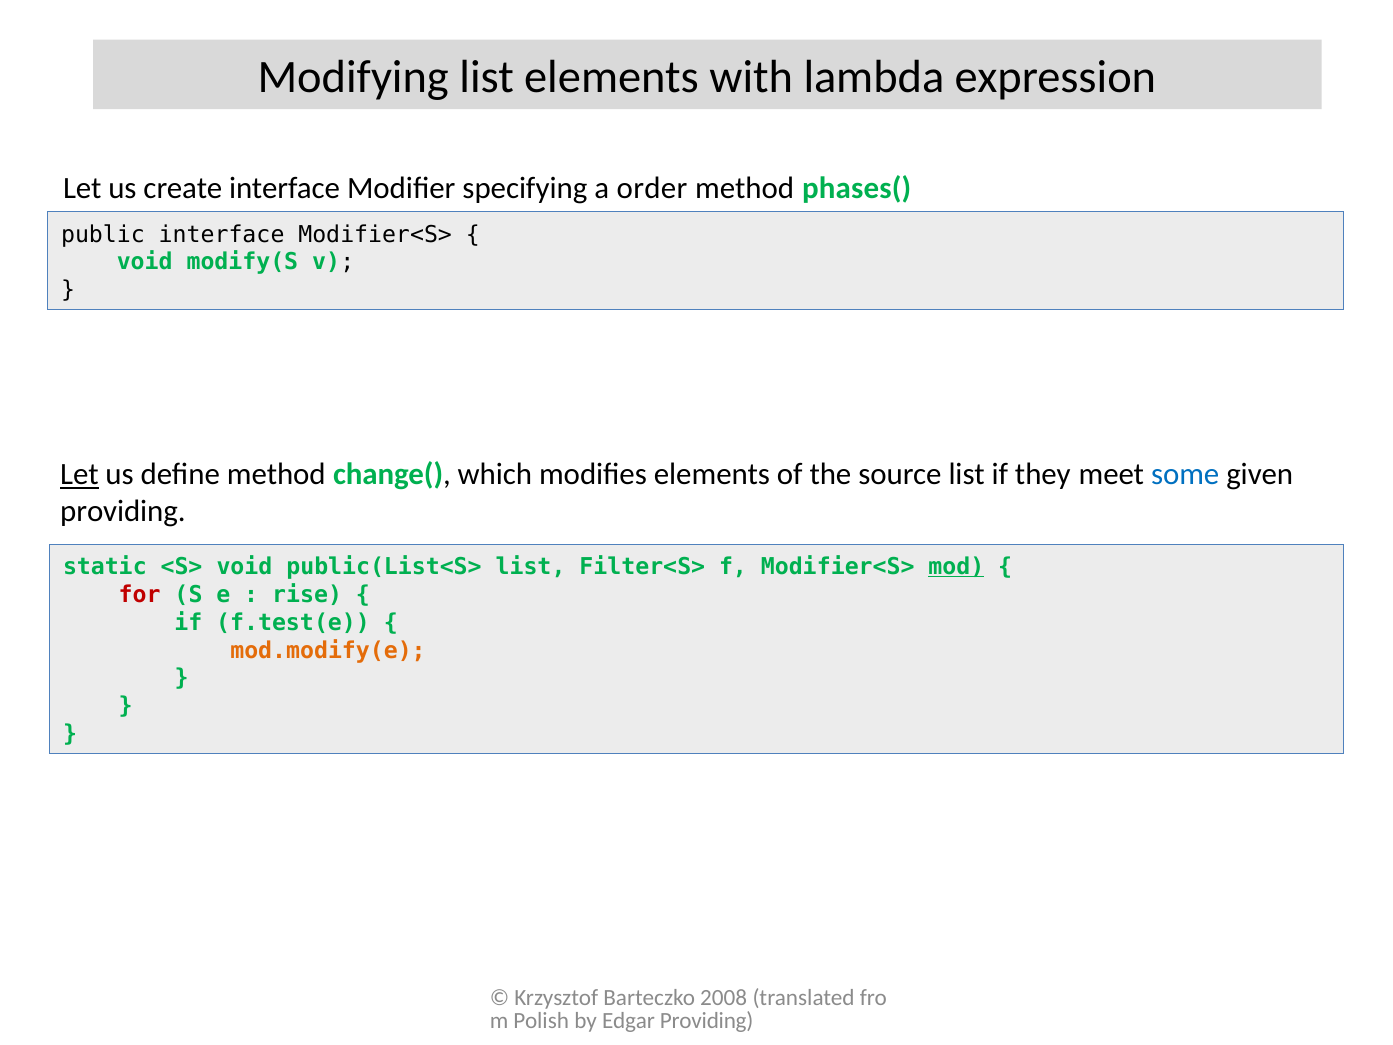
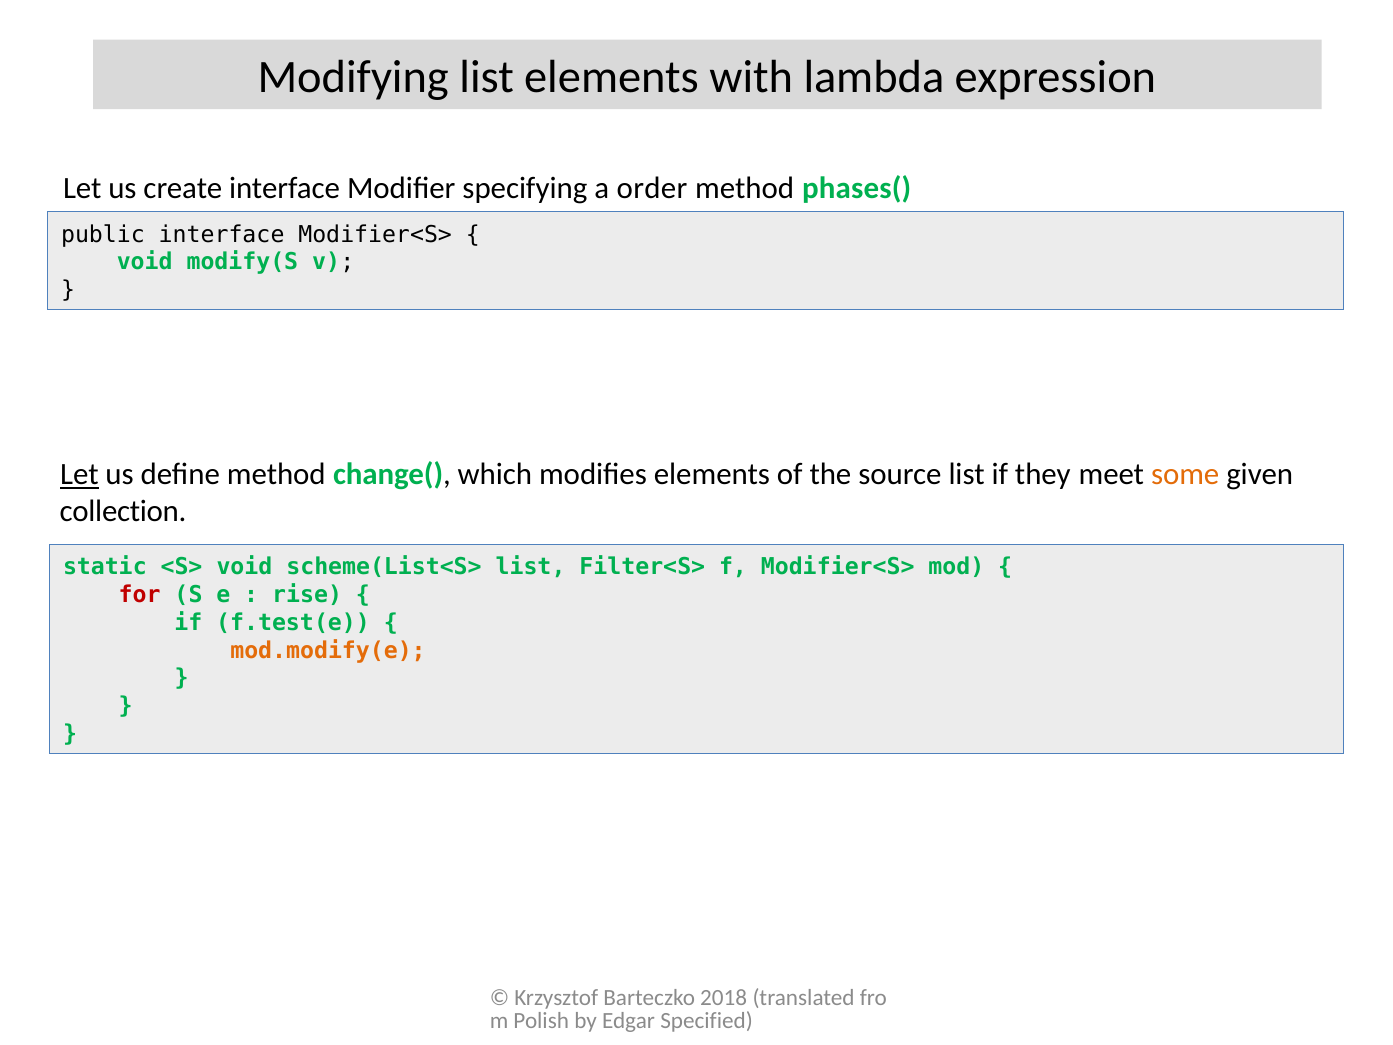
some colour: blue -> orange
providing at (123, 512): providing -> collection
public(List<S>: public(List<S> -> scheme(List<S>
mod underline: present -> none
2008: 2008 -> 2018
Edgar Providing: Providing -> Specified
